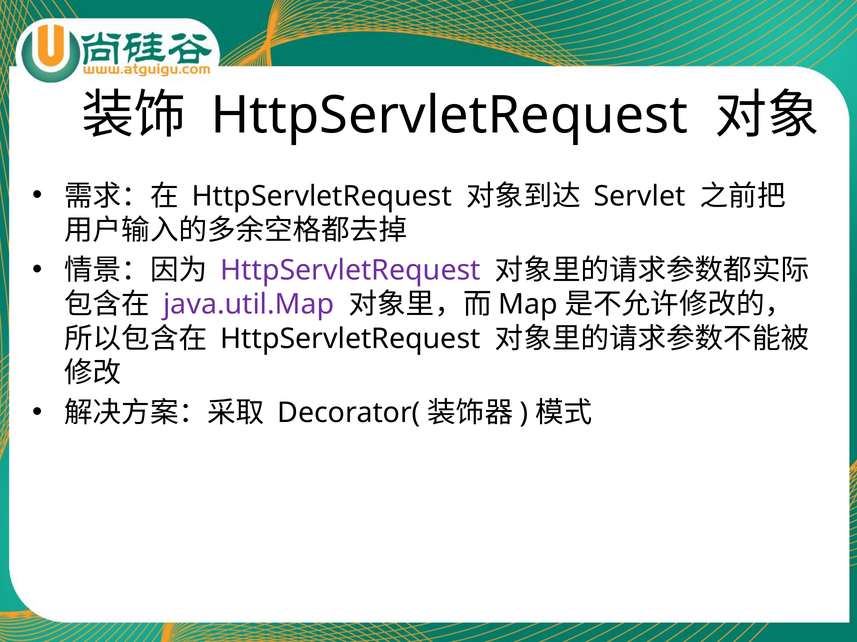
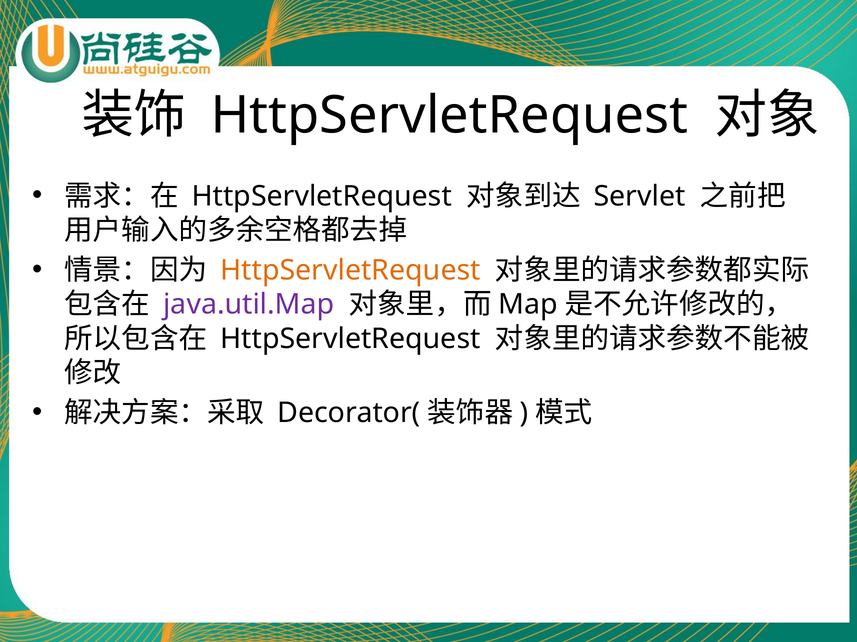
HttpServletRequest at (350, 271) colour: purple -> orange
